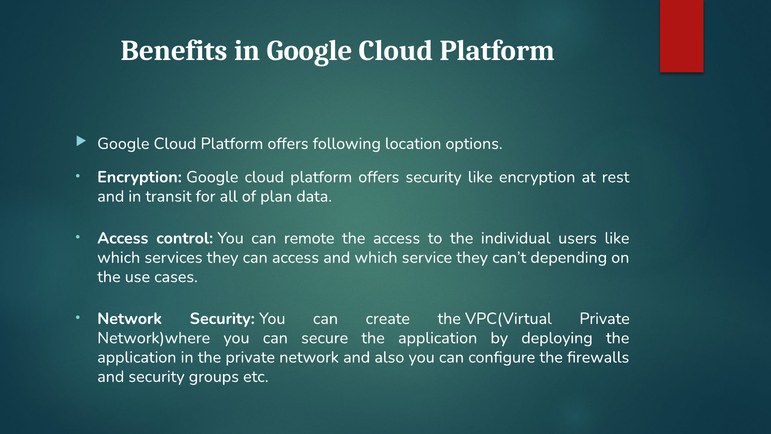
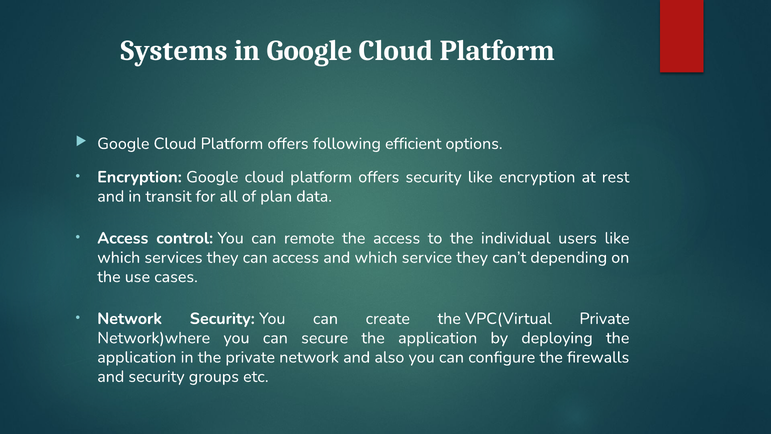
Benefits: Benefits -> Systems
location: location -> efficient
